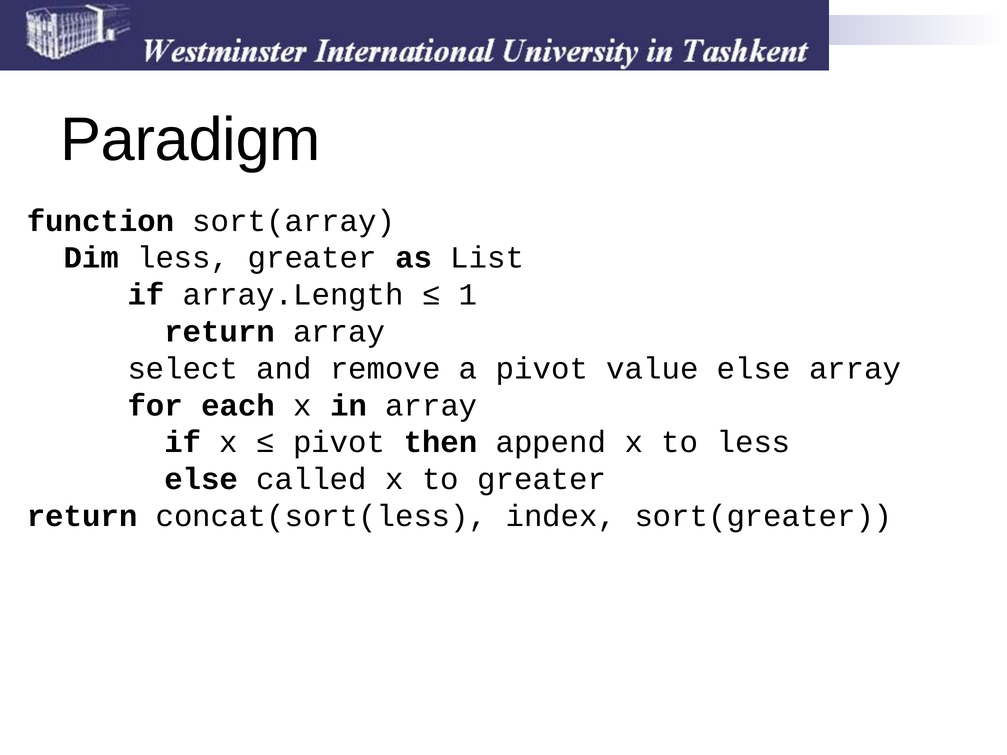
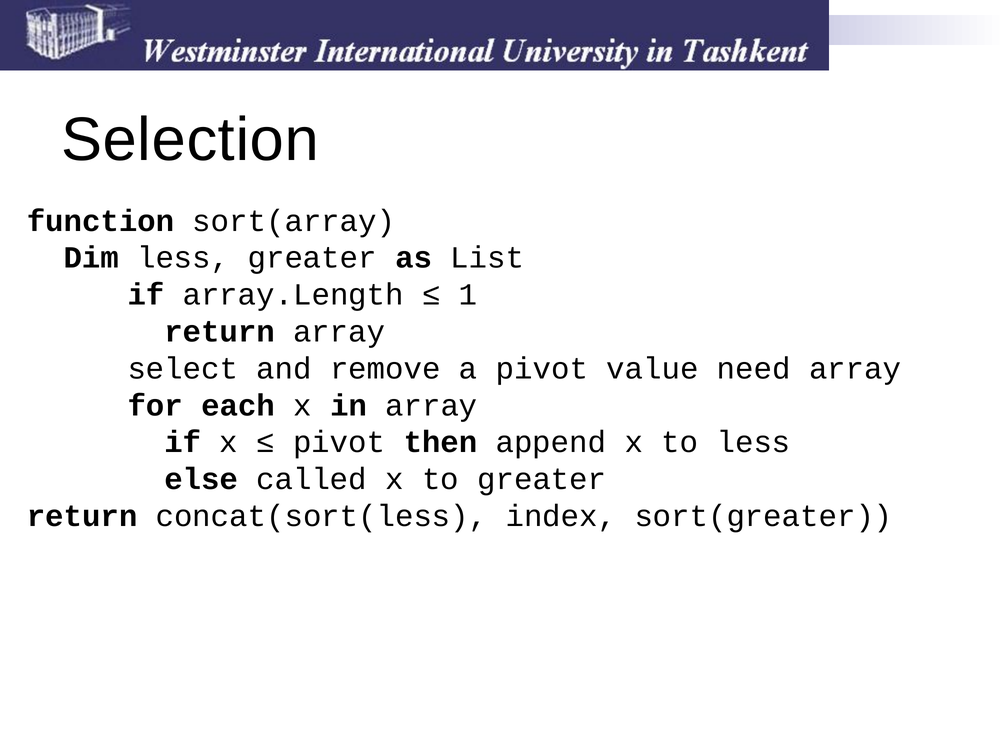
Paradigm: Paradigm -> Selection
value else: else -> need
